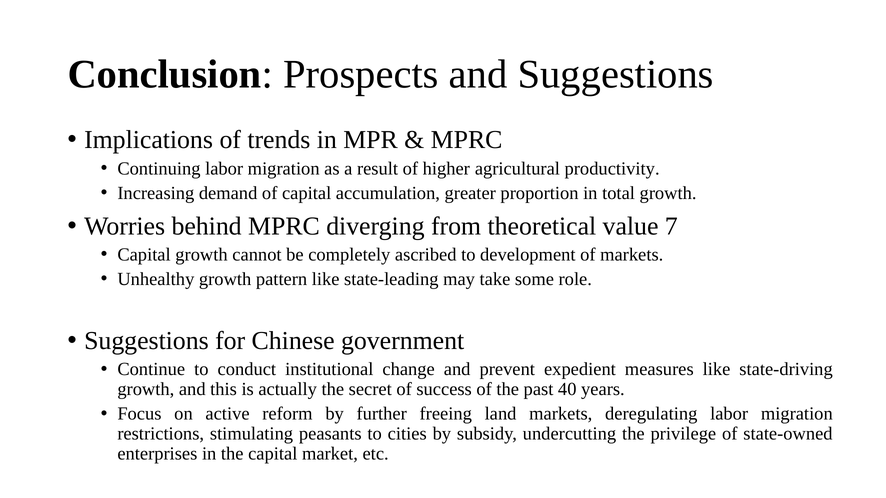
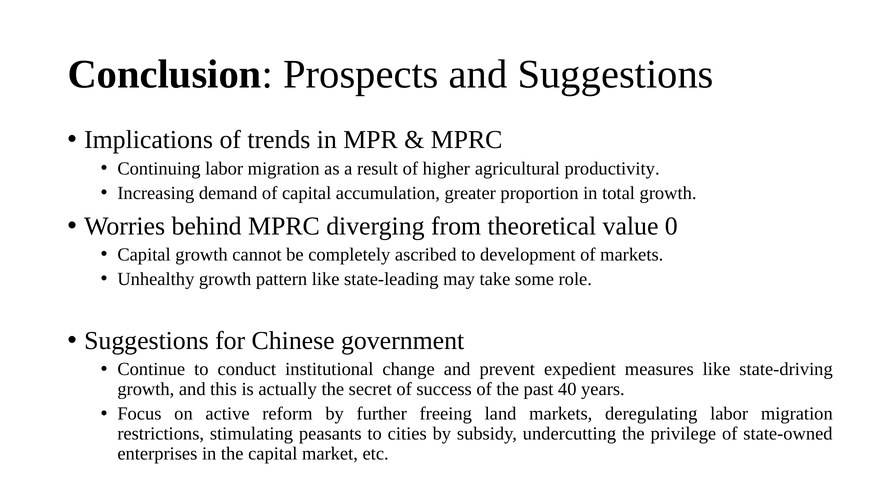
7: 7 -> 0
